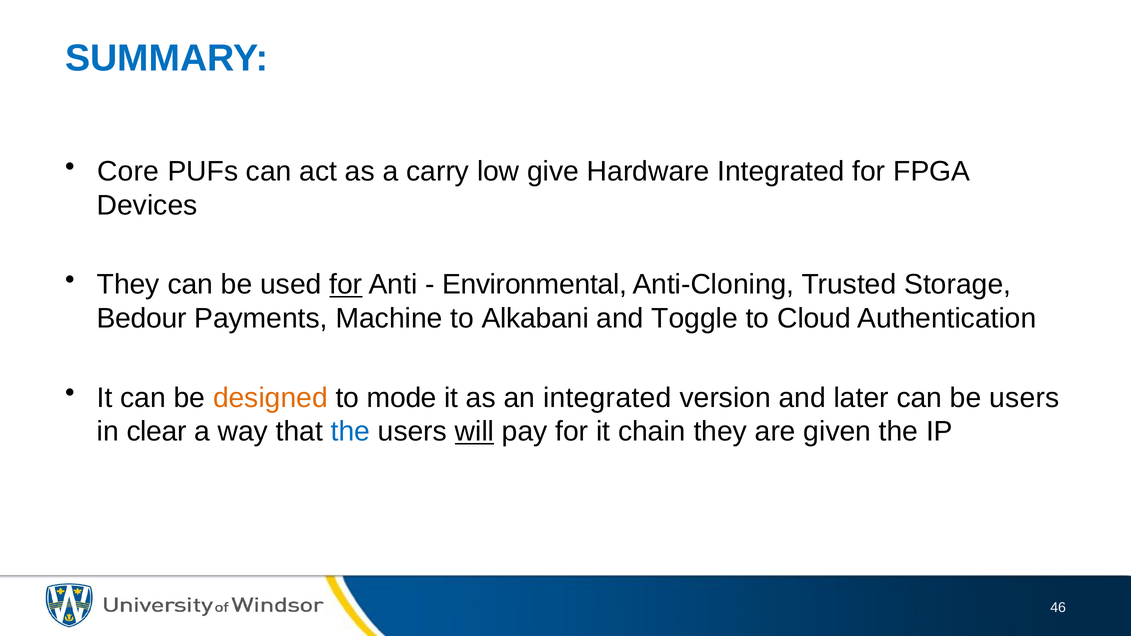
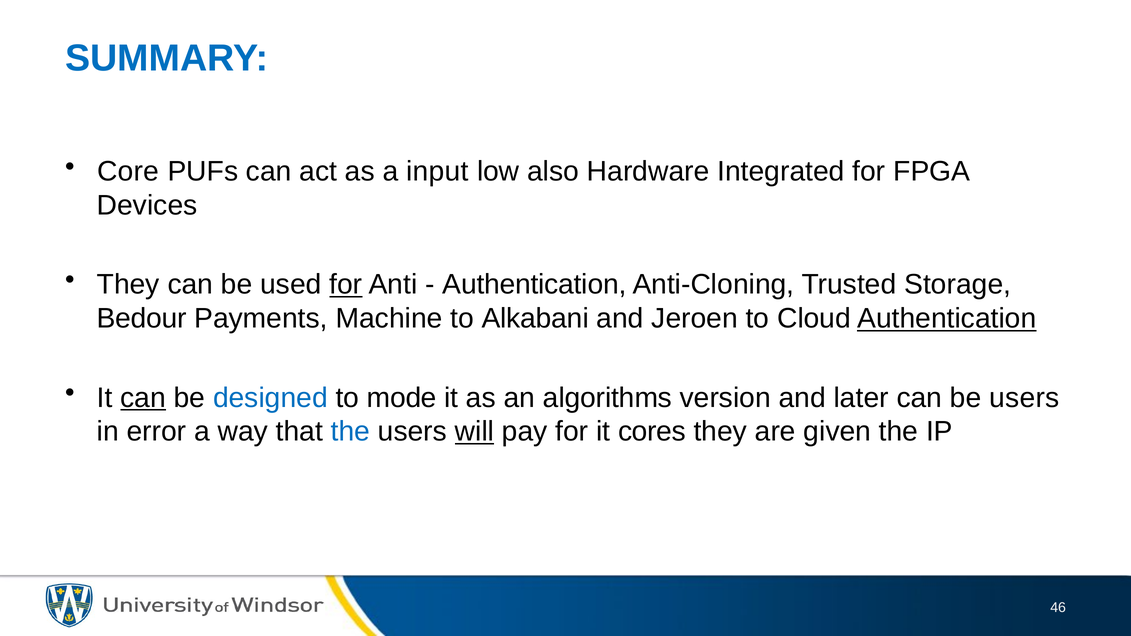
carry: carry -> input
give: give -> also
Environmental at (534, 285): Environmental -> Authentication
Toggle: Toggle -> Jeroen
Authentication at (947, 319) underline: none -> present
can at (143, 398) underline: none -> present
designed colour: orange -> blue
an integrated: integrated -> algorithms
clear: clear -> error
chain: chain -> cores
